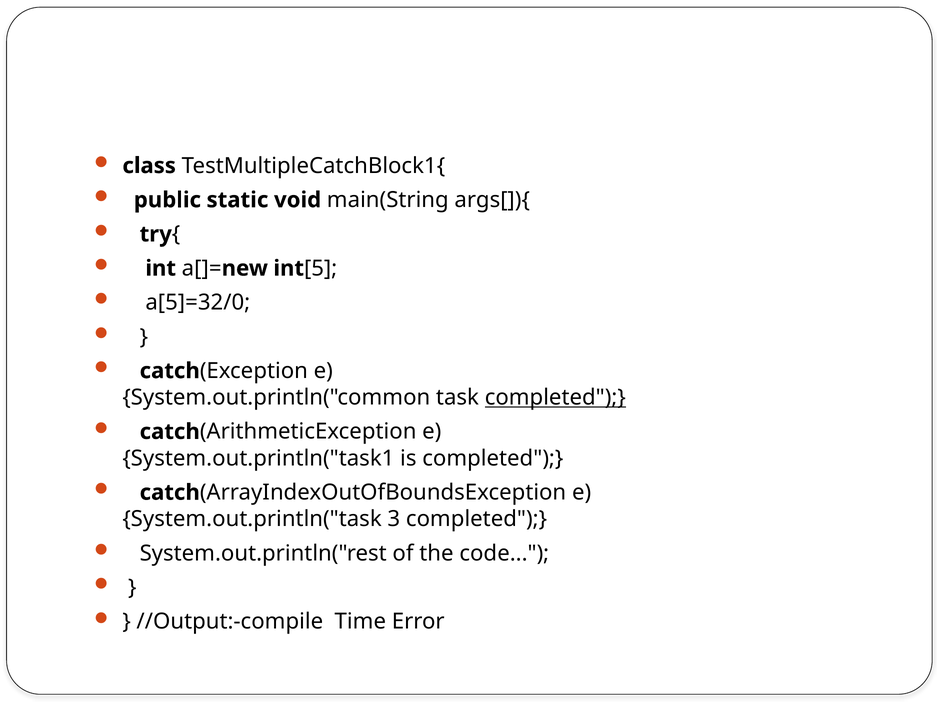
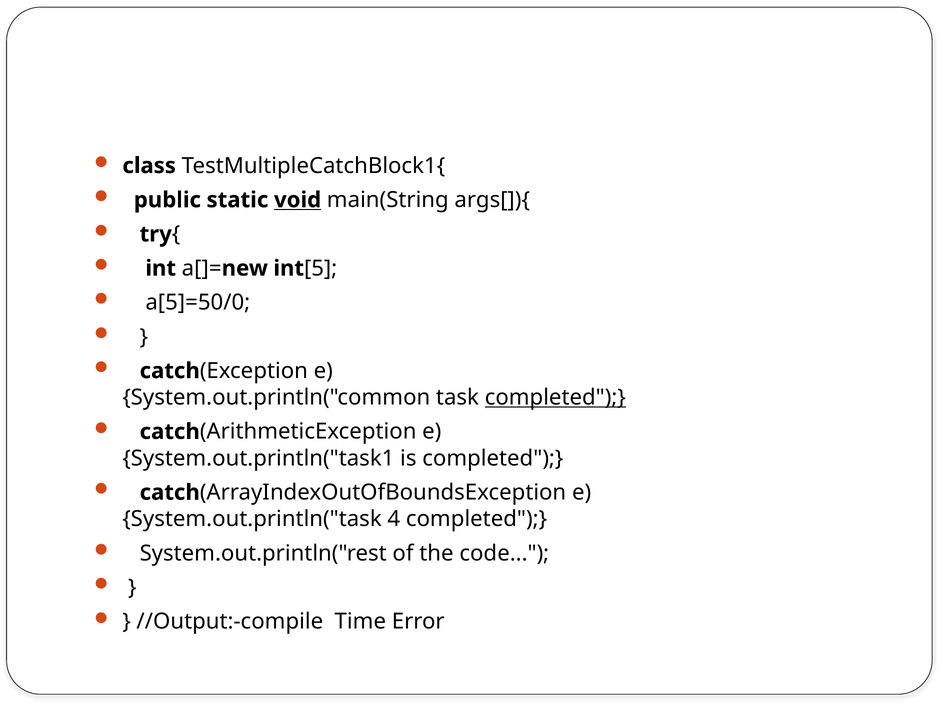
void underline: none -> present
a[5]=32/0: a[5]=32/0 -> a[5]=50/0
3: 3 -> 4
